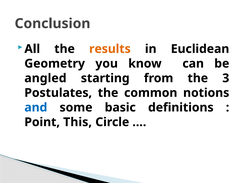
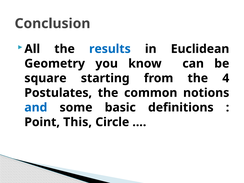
results colour: orange -> blue
angled: angled -> square
3: 3 -> 4
